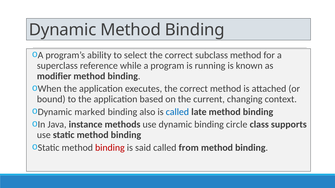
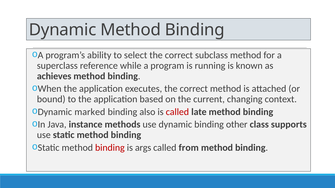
modifier: modifier -> achieves
called at (177, 112) colour: blue -> red
circle: circle -> other
said: said -> args
